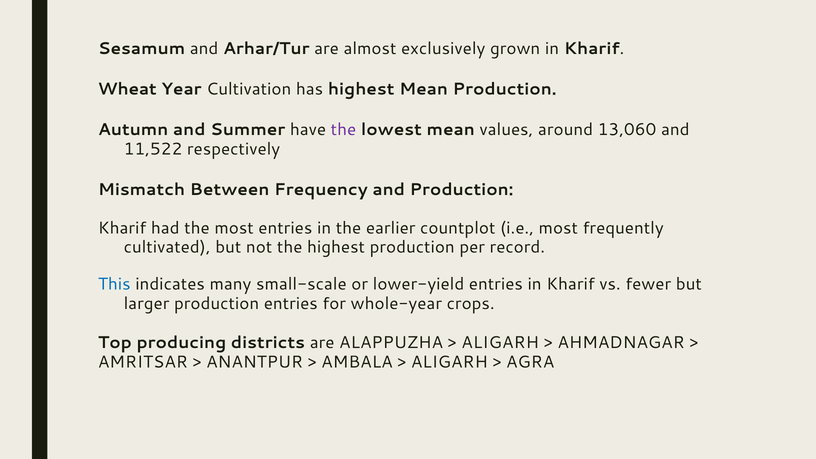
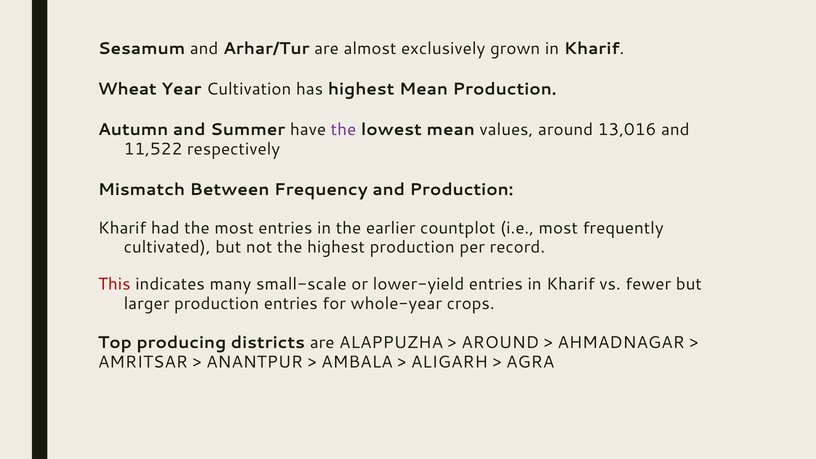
13,060: 13,060 -> 13,016
This colour: blue -> red
ALIGARH at (500, 343): ALIGARH -> AROUND
